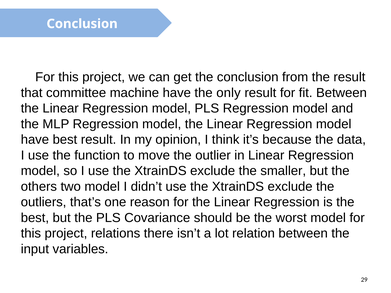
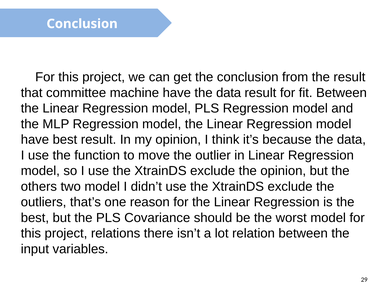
have the only: only -> data
the smaller: smaller -> opinion
